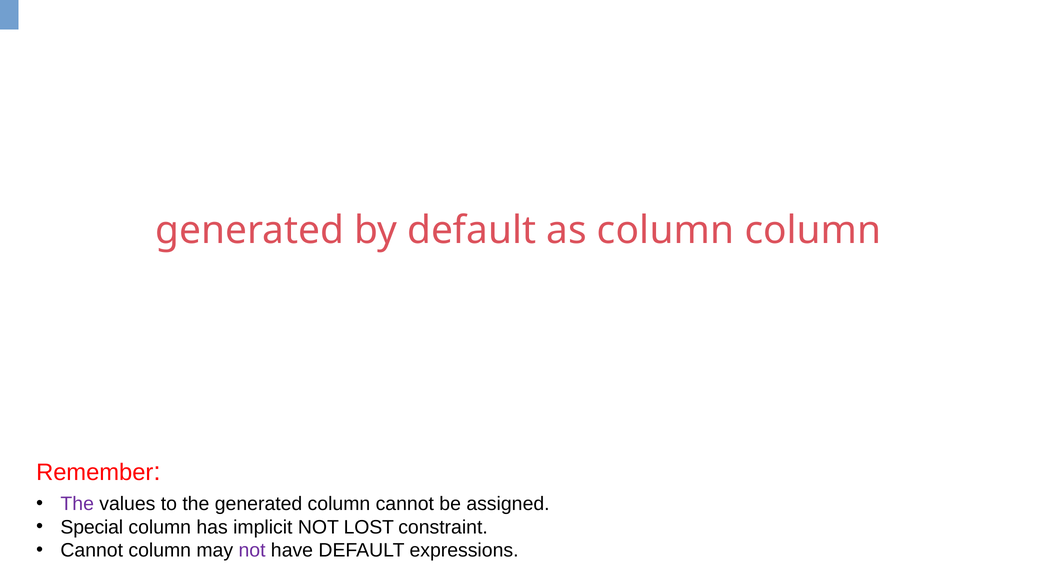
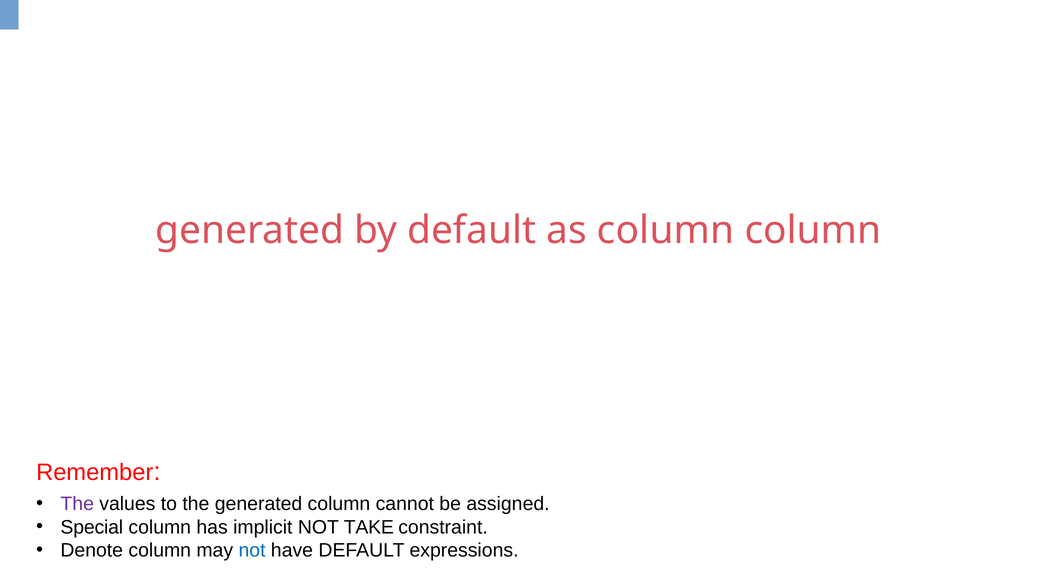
LOST: LOST -> TAKE
Cannot at (92, 551): Cannot -> Denote
not at (252, 551) colour: purple -> blue
